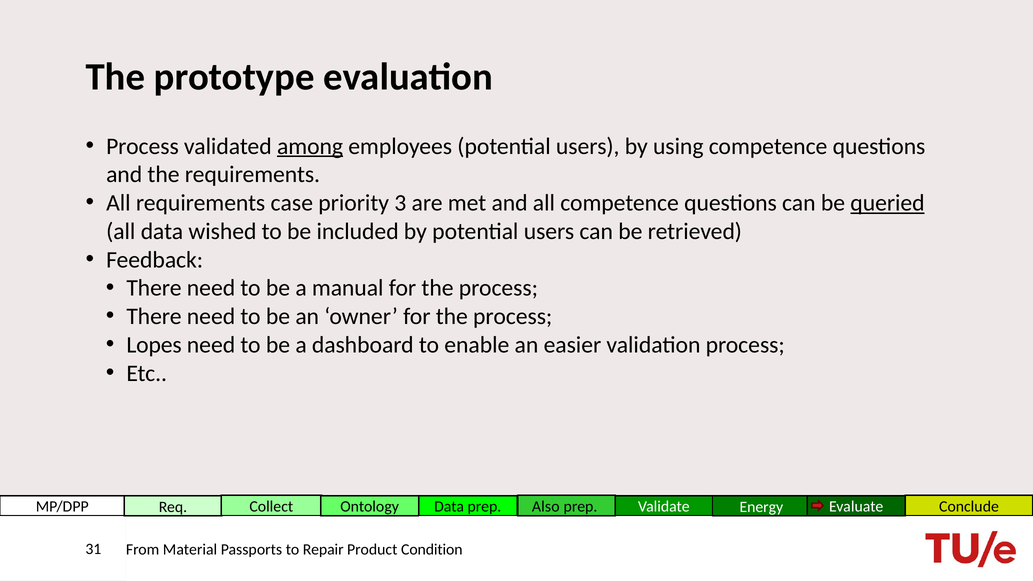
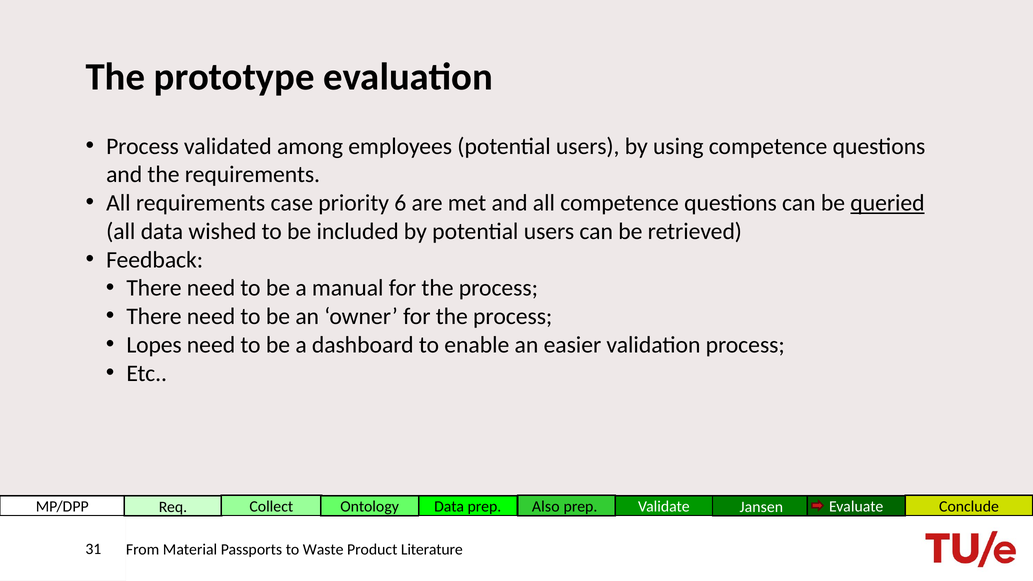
among underline: present -> none
3: 3 -> 6
Energy: Energy -> Jansen
Repair: Repair -> Waste
Condition: Condition -> Literature
